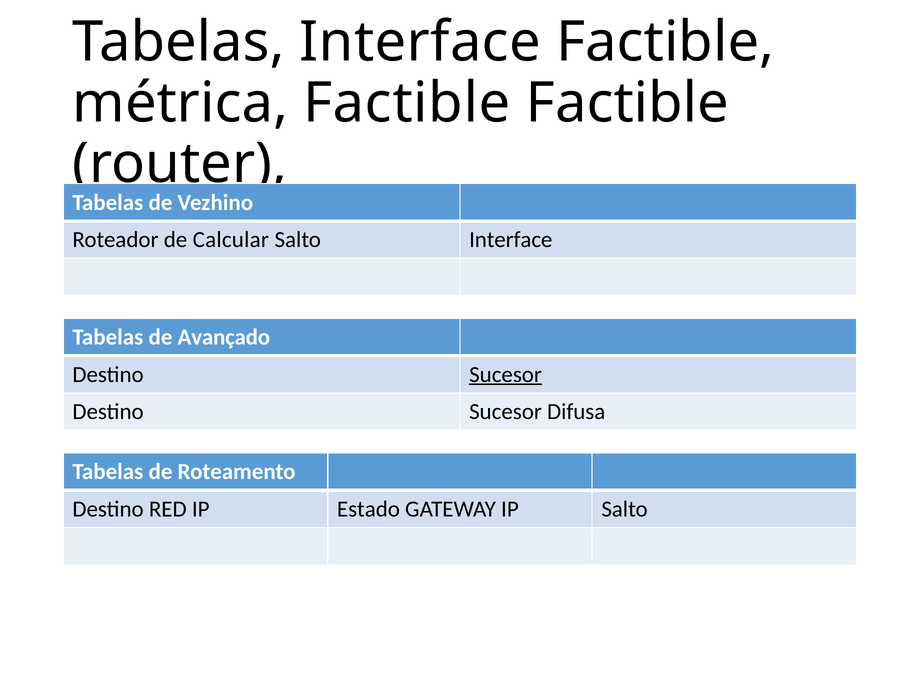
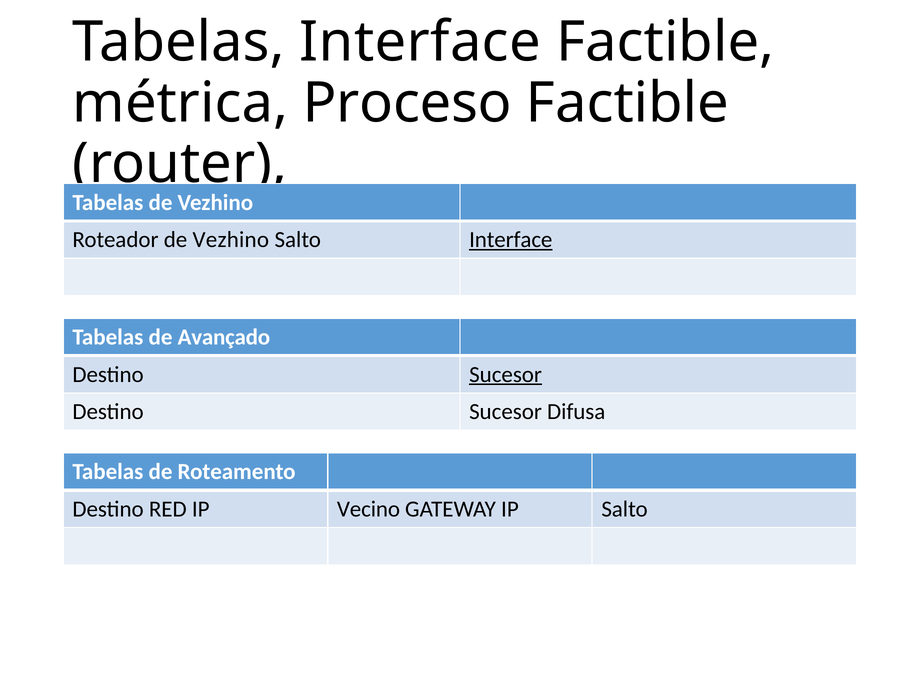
métrica Factible: Factible -> Proceso
Roteador de Calcular: Calcular -> Vezhino
Interface at (511, 240) underline: none -> present
Estado: Estado -> Vecino
